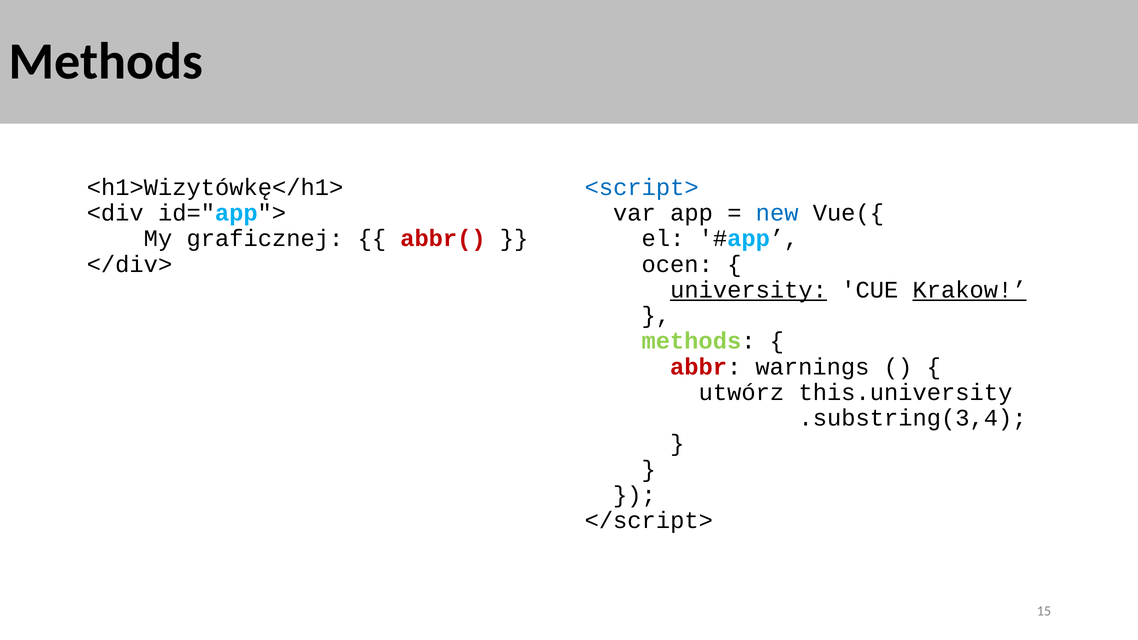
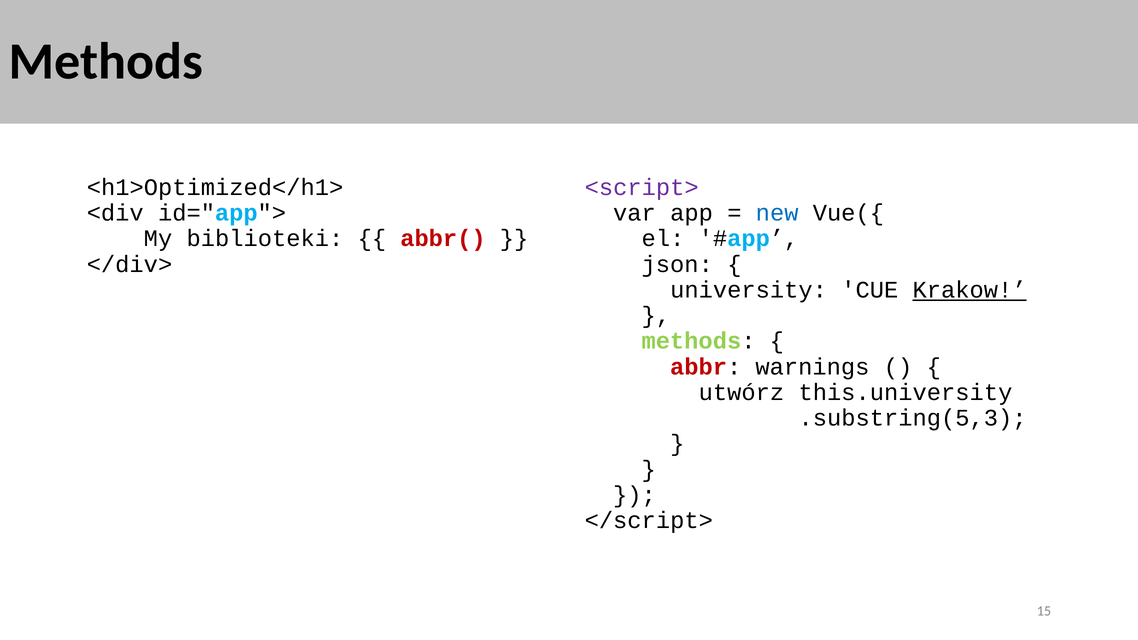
<h1>Wizytówkę</h1>: <h1>Wizytówkę</h1> -> <h1>Optimized</h1>
<script> colour: blue -> purple
graficznej: graficznej -> biblioteki
ocen: ocen -> json
university underline: present -> none
.substring(3,4: .substring(3,4 -> .substring(5,3
